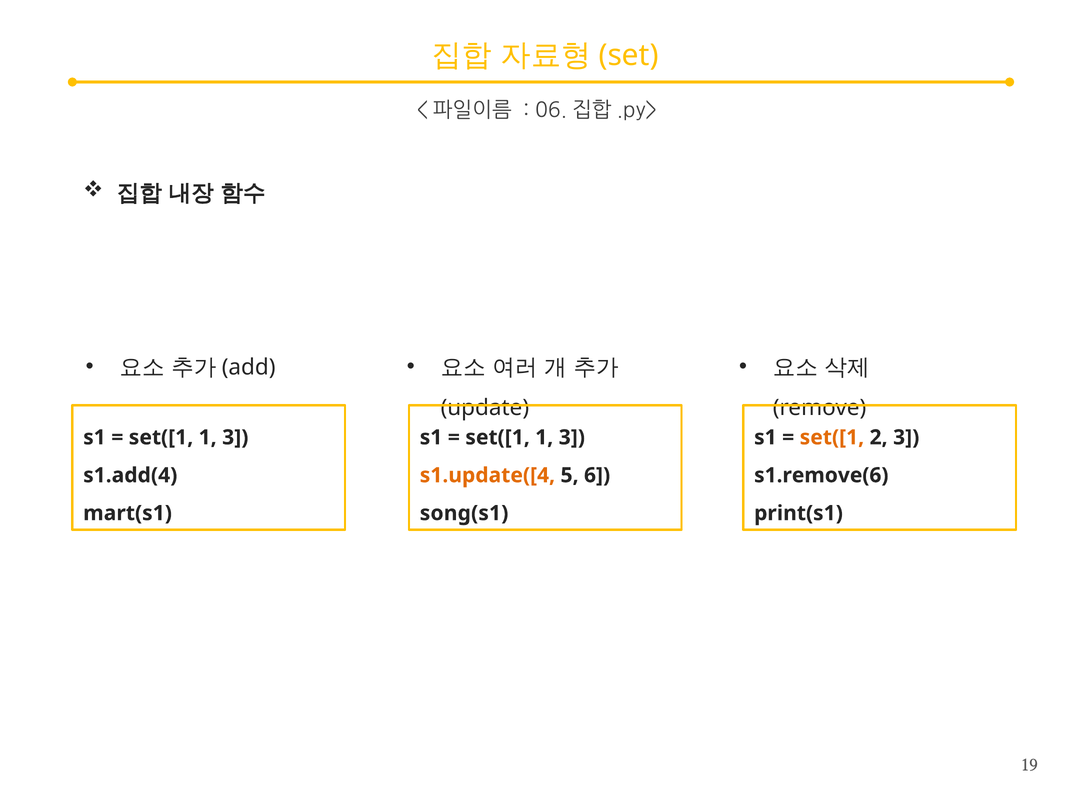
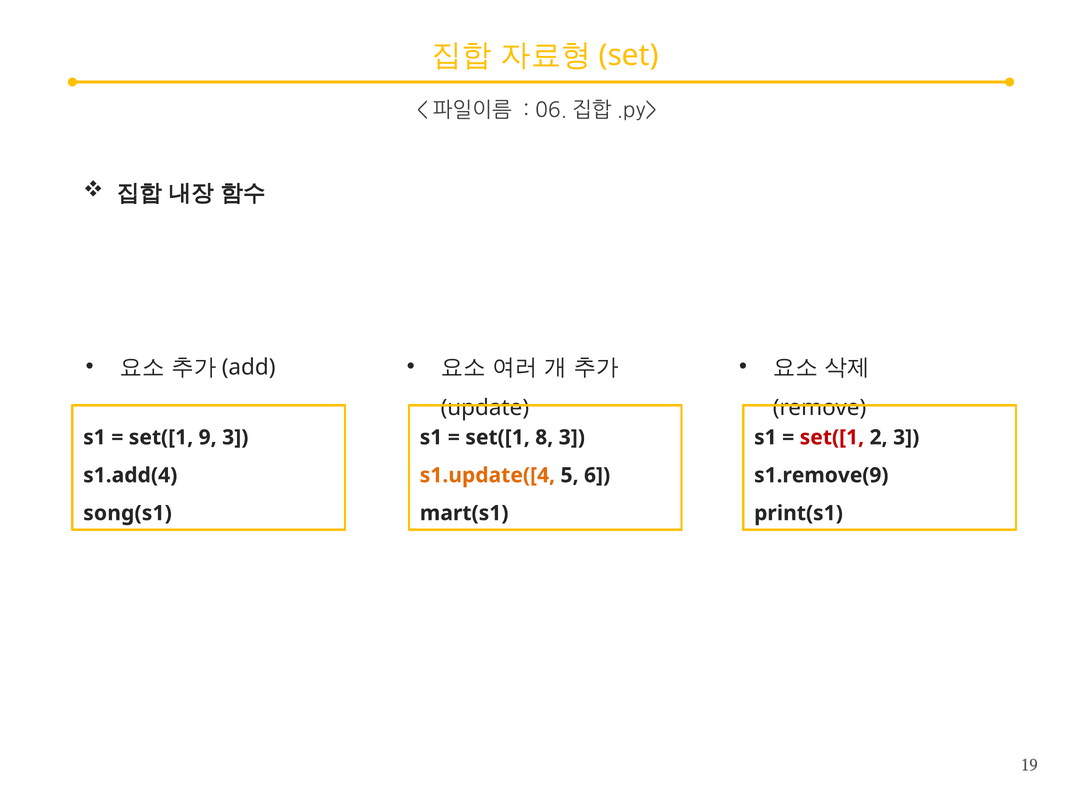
1 at (208, 437): 1 -> 9
1 at (544, 437): 1 -> 8
set([1 at (832, 437) colour: orange -> red
s1.remove(6: s1.remove(6 -> s1.remove(9
mart(s1: mart(s1 -> song(s1
song(s1: song(s1 -> mart(s1
